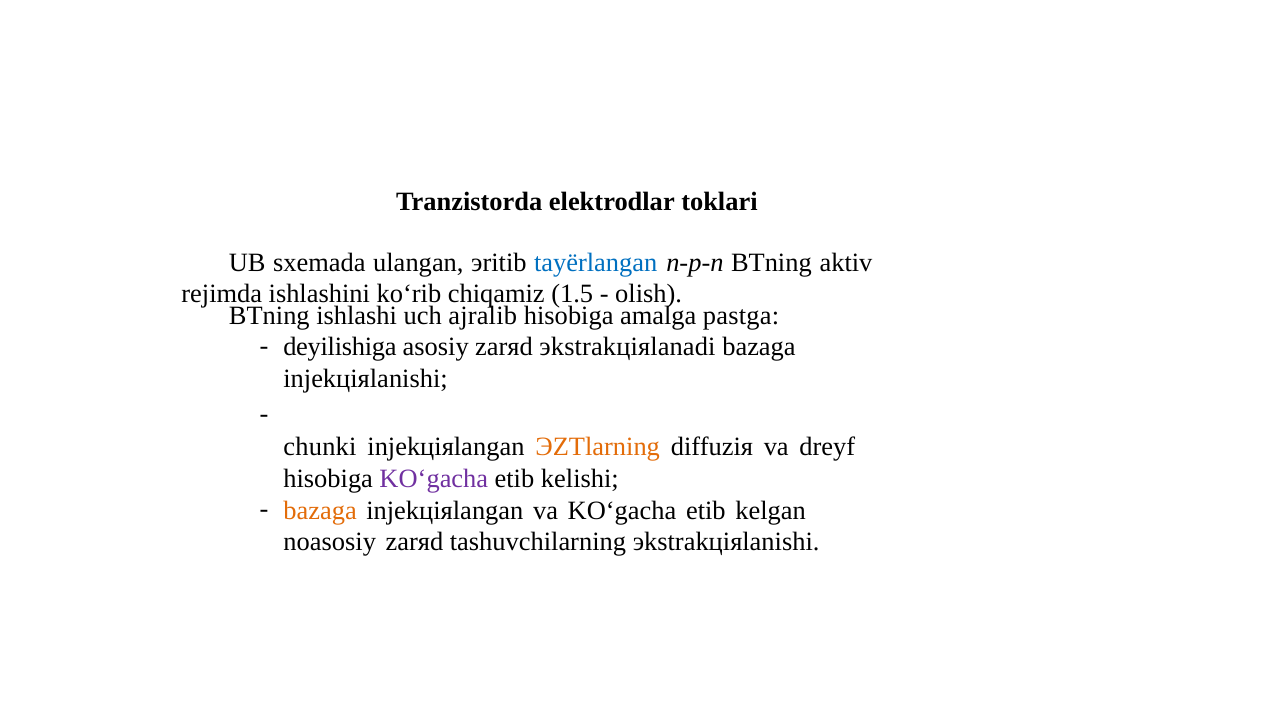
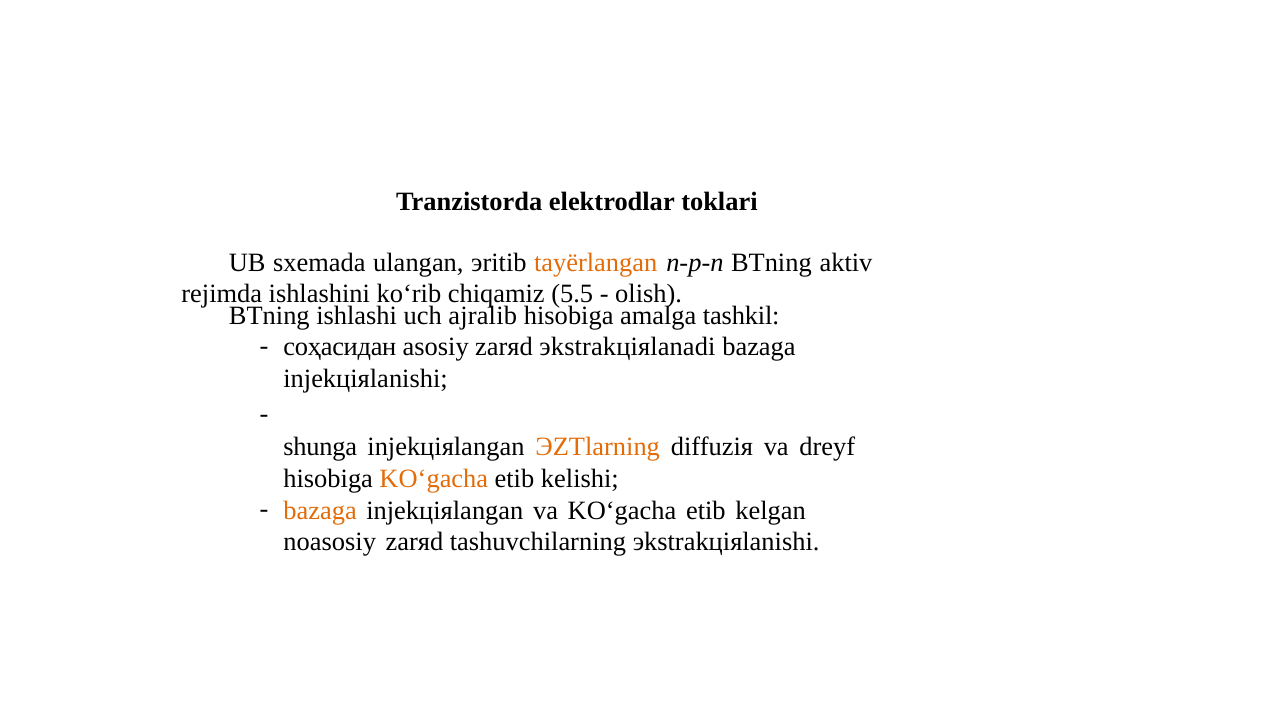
tayёrlangan colour: blue -> orange
1.5: 1.5 -> 5.5
pastga: pastga -> tashkil
deyilishiga: deyilishiga -> соҳасидан
chunki: chunki -> shunga
KO‘gacha at (434, 479) colour: purple -> orange
